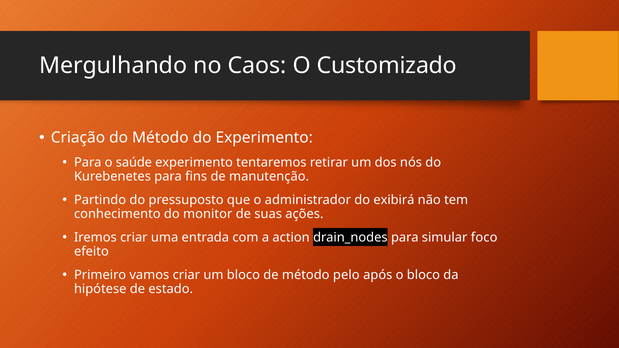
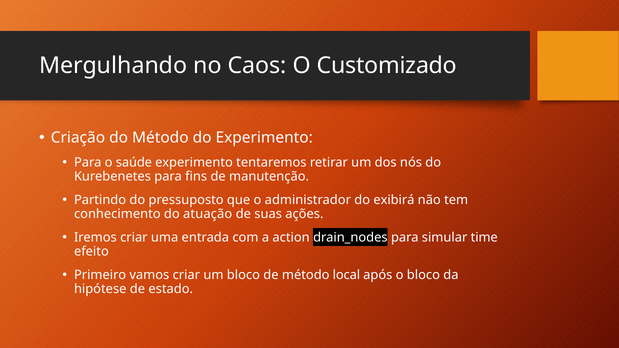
monitor: monitor -> atuação
foco: foco -> time
pelo: pelo -> local
